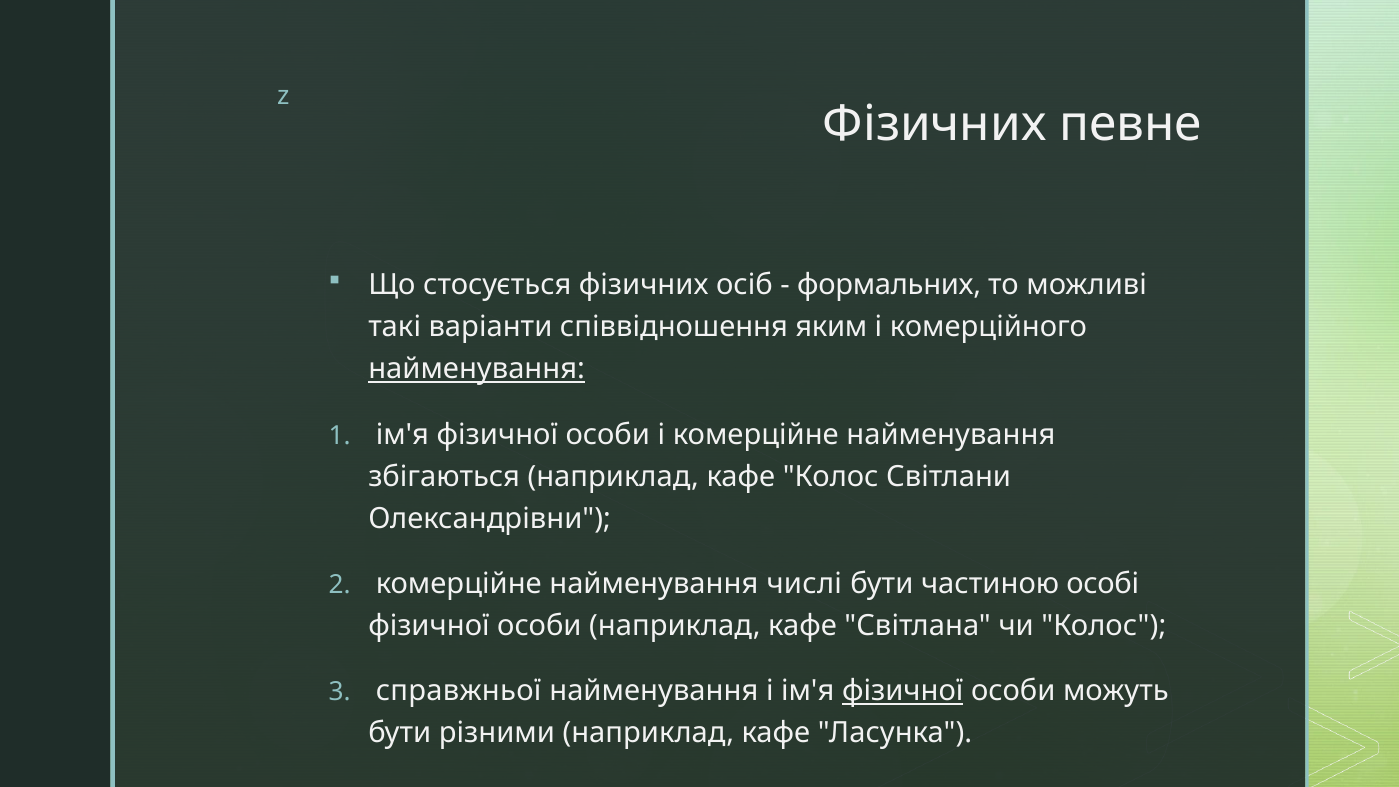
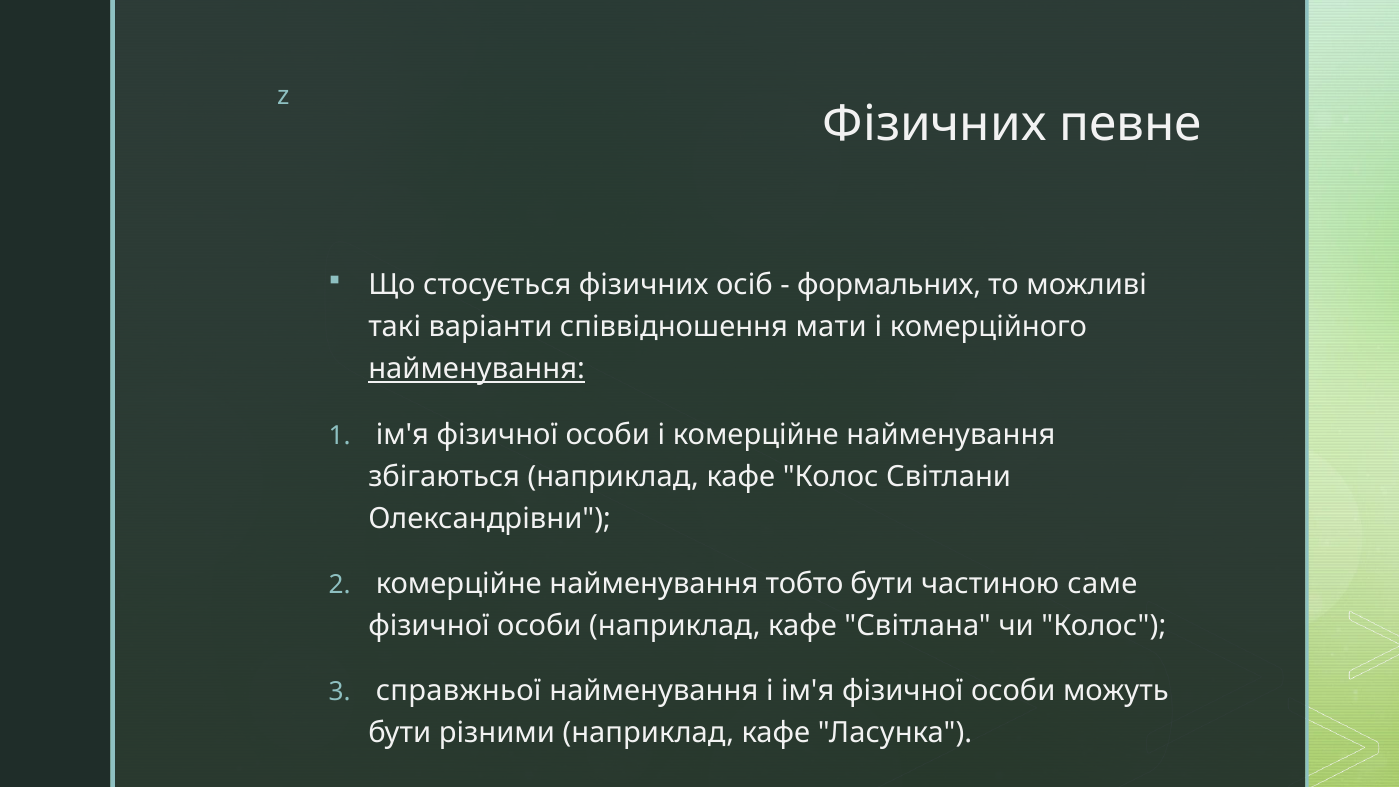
яким: яким -> мати
числі: числі -> тобто
особі: особі -> саме
фізичної at (903, 691) underline: present -> none
